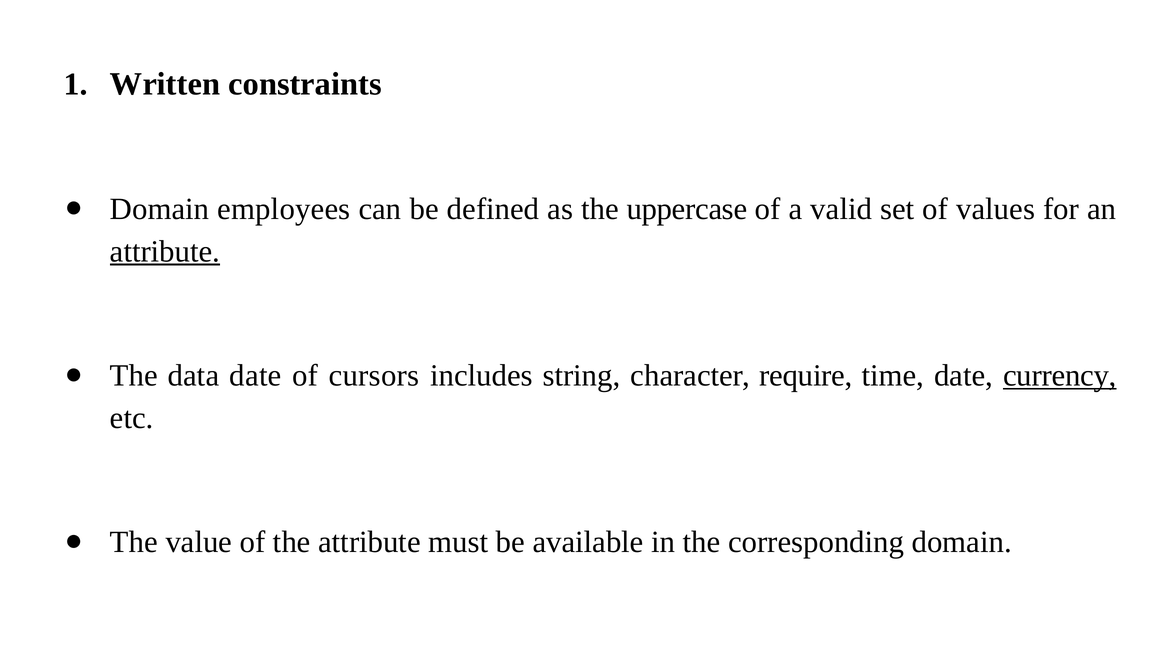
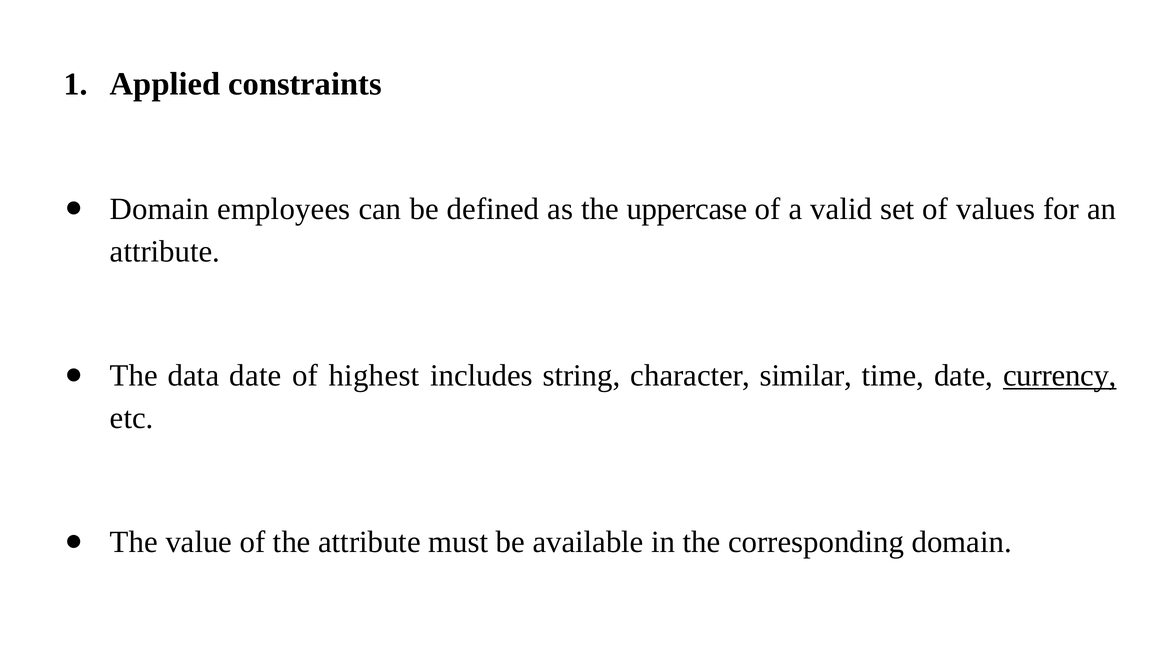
Written: Written -> Applied
attribute at (165, 251) underline: present -> none
cursors: cursors -> highest
require: require -> similar
